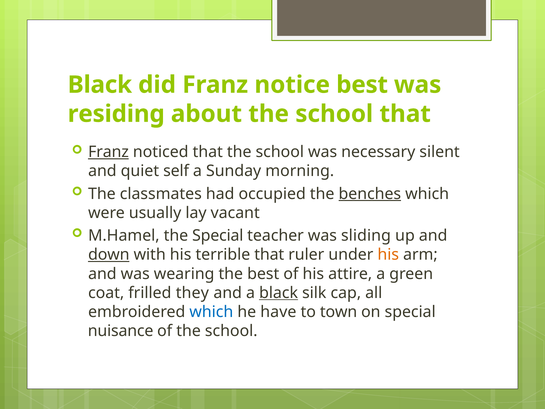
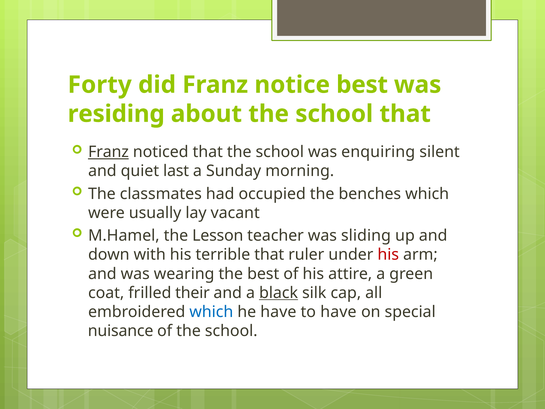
Black at (100, 85): Black -> Forty
necessary: necessary -> enquiring
self: self -> last
benches underline: present -> none
the Special: Special -> Lesson
down underline: present -> none
his at (388, 255) colour: orange -> red
they: they -> their
to town: town -> have
